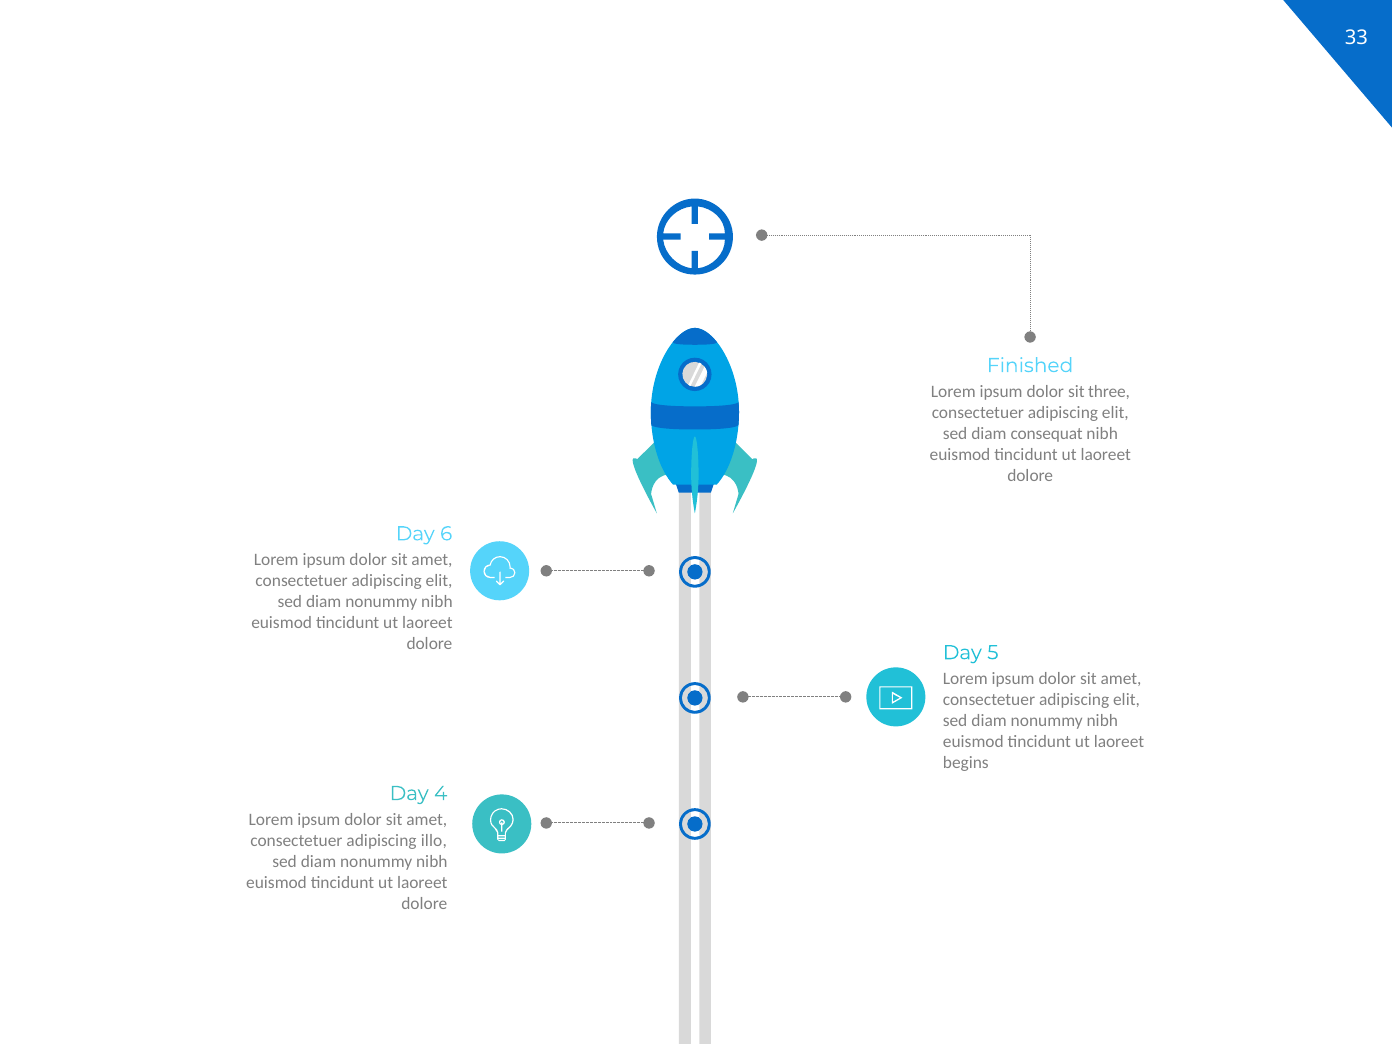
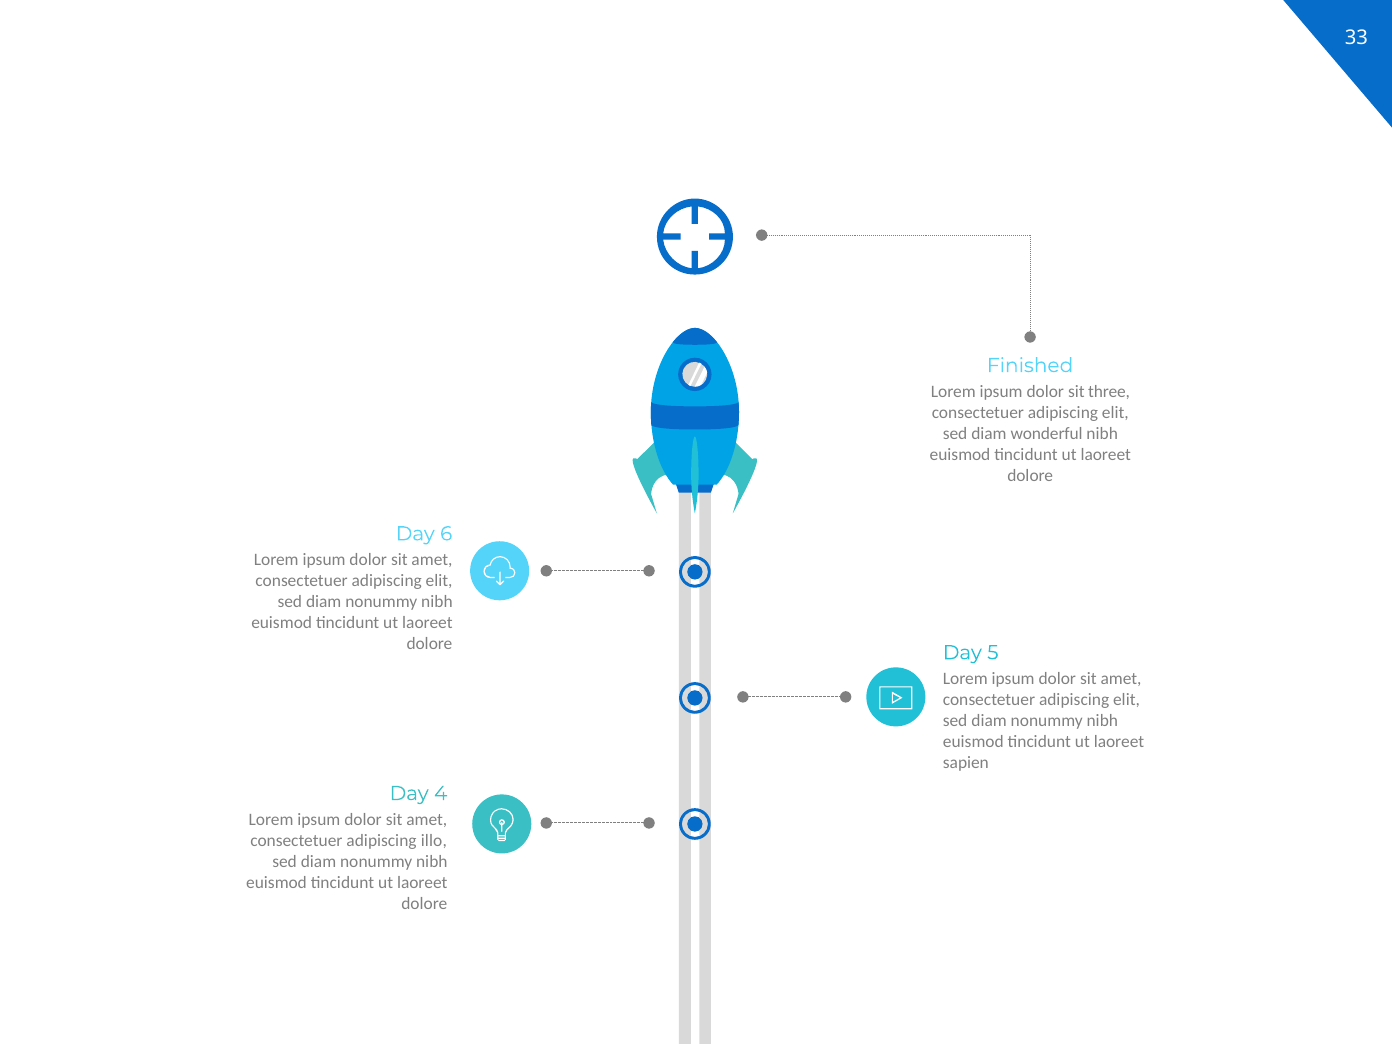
consequat: consequat -> wonderful
begins: begins -> sapien
